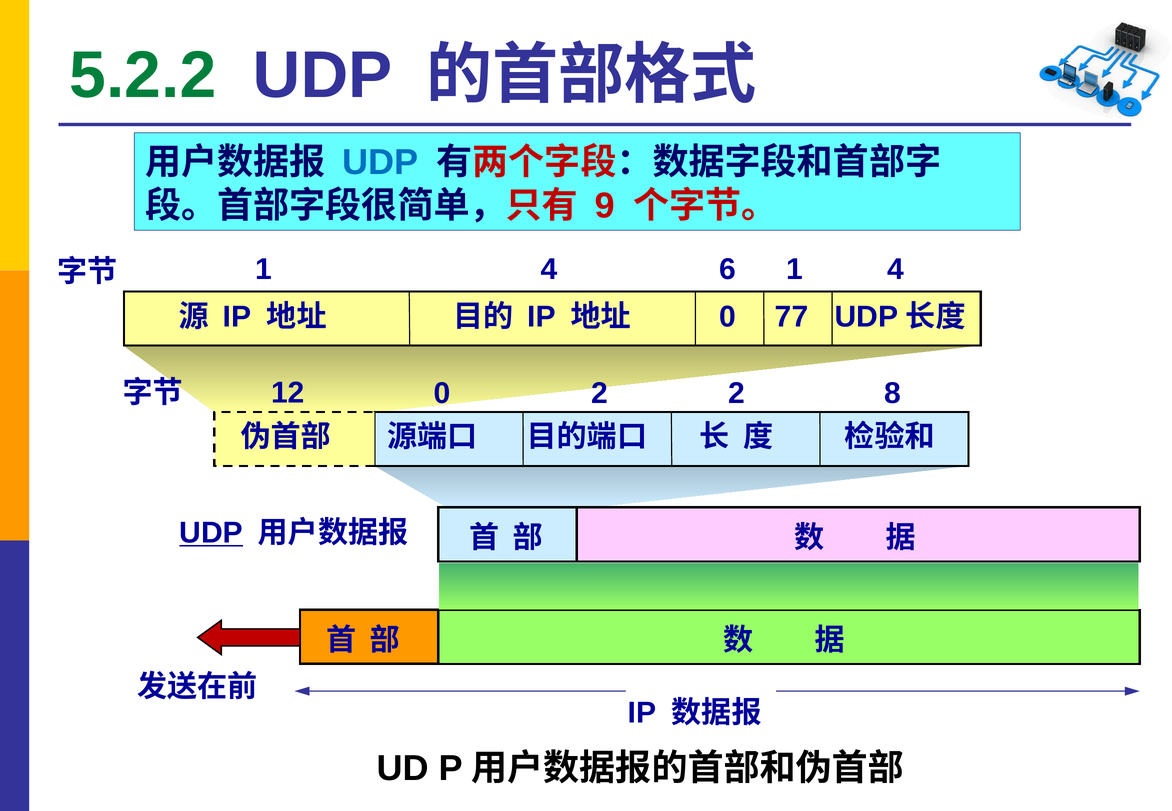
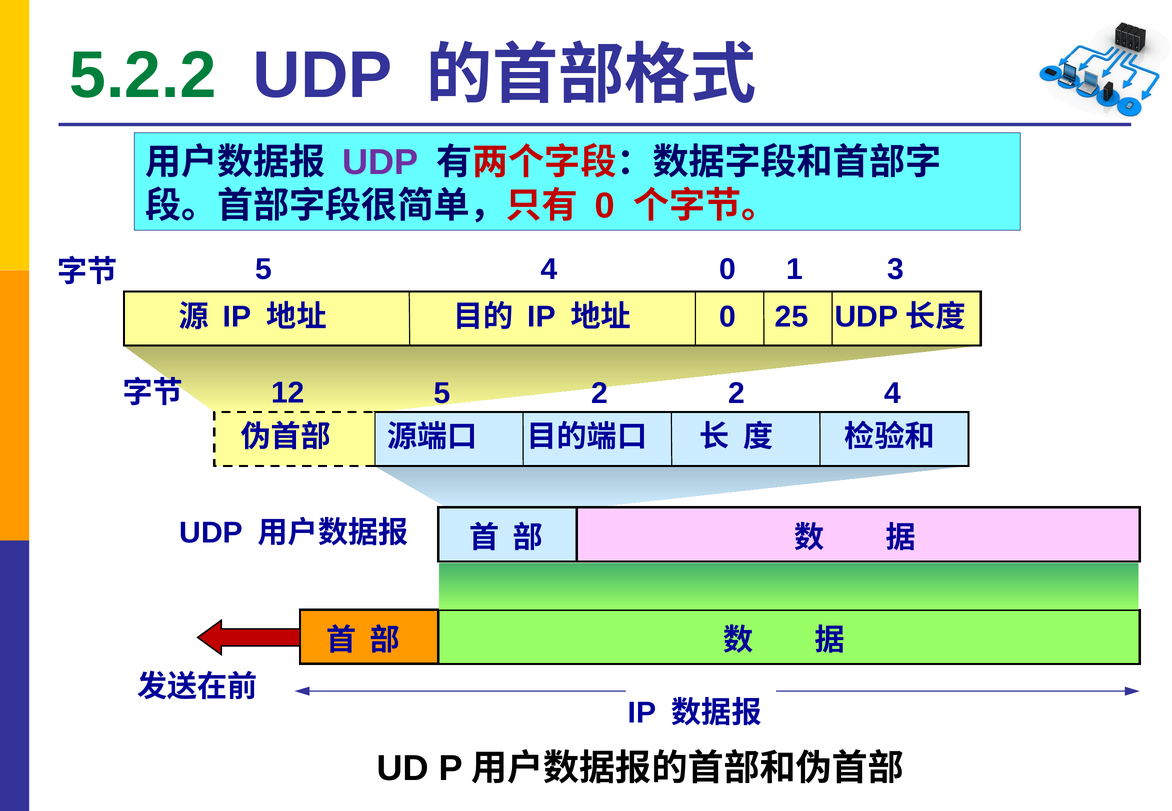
UDP at (380, 163) colour: blue -> purple
9 at (605, 206): 9 -> 0
1 at (263, 269): 1 -> 5
4 6: 6 -> 0
4 at (895, 269): 4 -> 3
77: 77 -> 25
12 0: 0 -> 5
2 8: 8 -> 4
UDP at (211, 533) underline: present -> none
